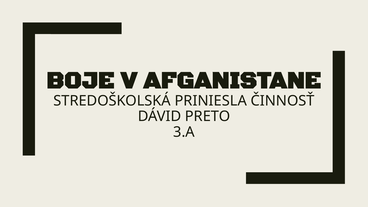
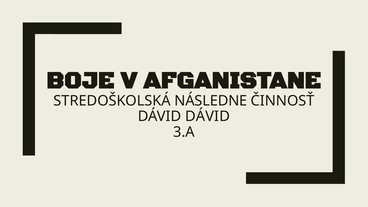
PRINIESLA: PRINIESLA -> NÁSLEDNE
DÁVID PRETO: PRETO -> DÁVID
